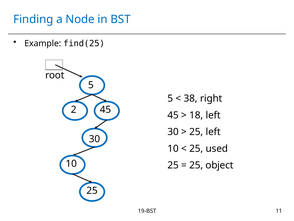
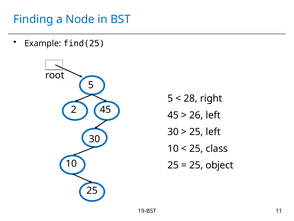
38: 38 -> 28
18: 18 -> 26
used: used -> class
